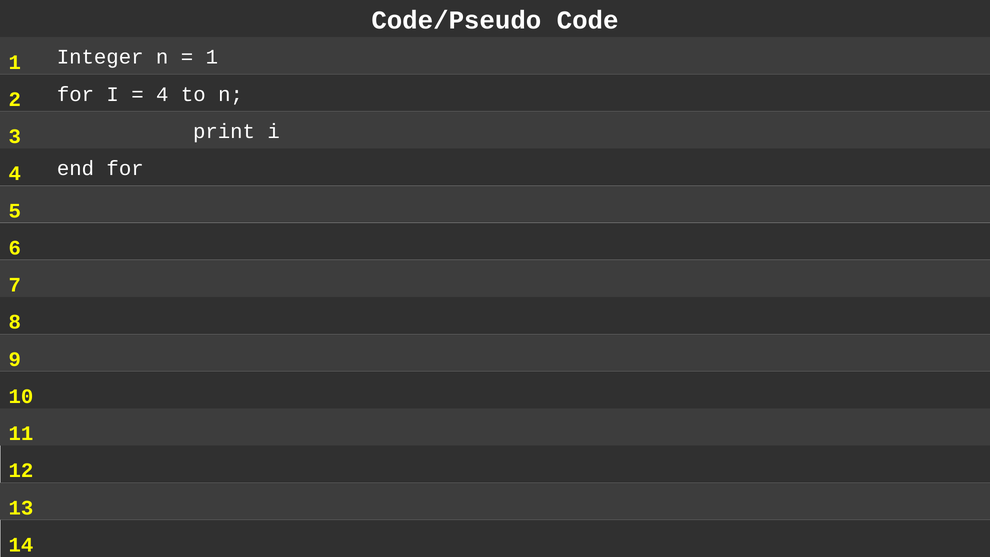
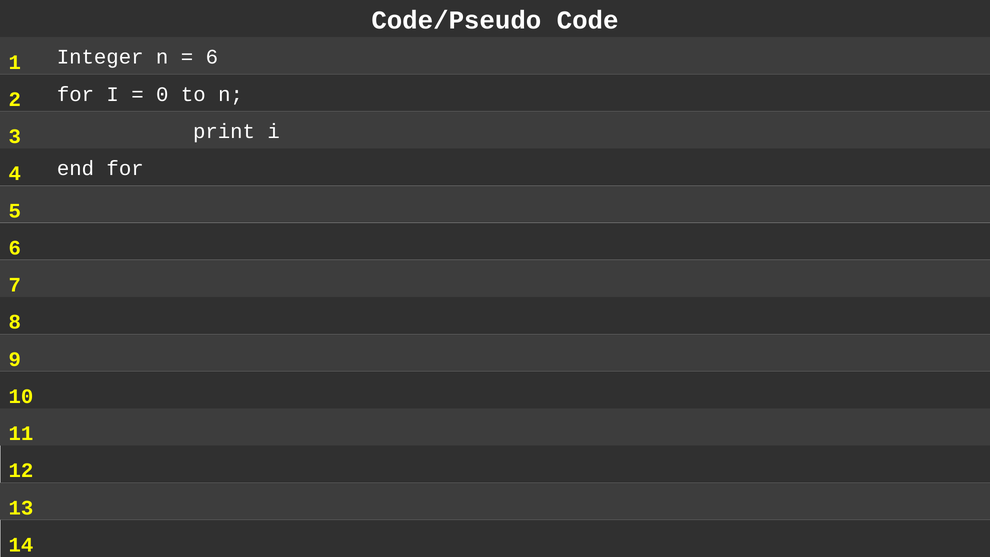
1 at (212, 57): 1 -> 6
4 at (162, 94): 4 -> 0
